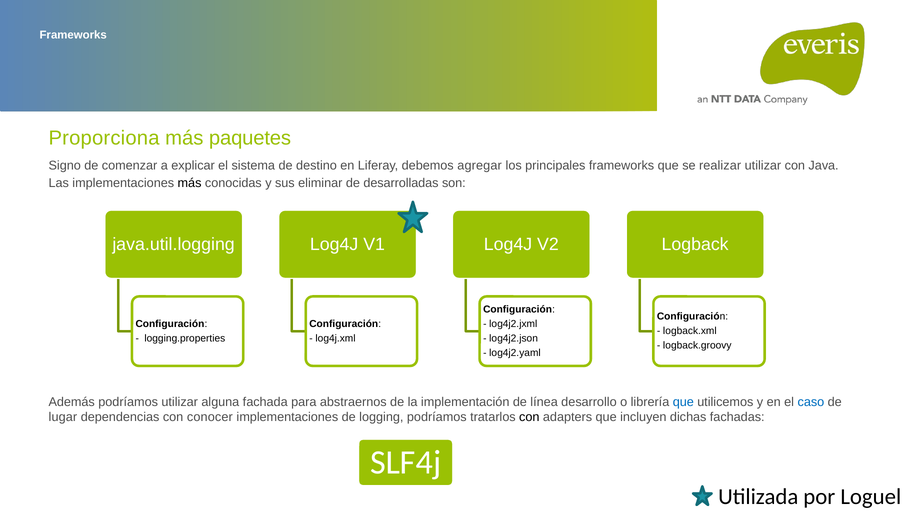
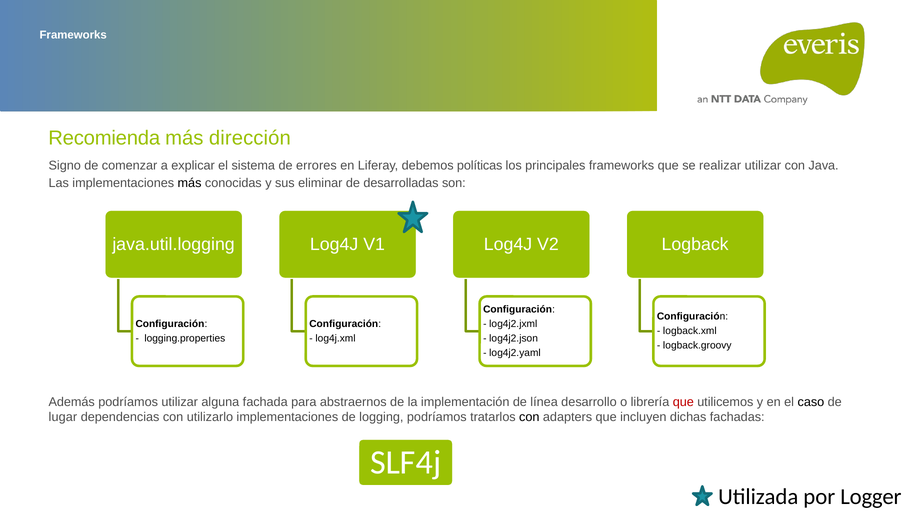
Proporciona: Proporciona -> Recomienda
paquetes: paquetes -> dirección
destino: destino -> errores
agregar: agregar -> políticas
que at (683, 402) colour: blue -> red
caso colour: blue -> black
conocer: conocer -> utilizarlo
Loguel: Loguel -> Logger
